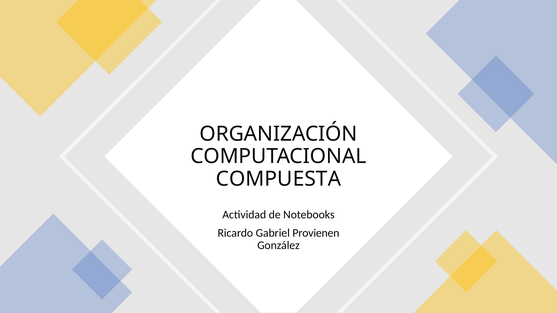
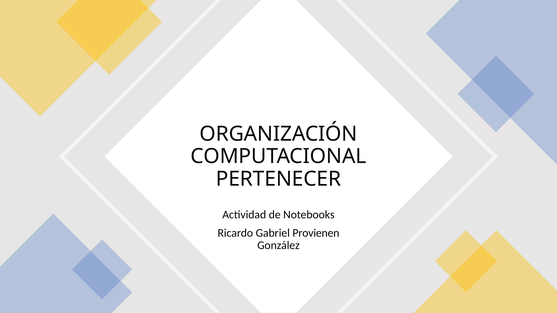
COMPUESTA: COMPUESTA -> PERTENECER
